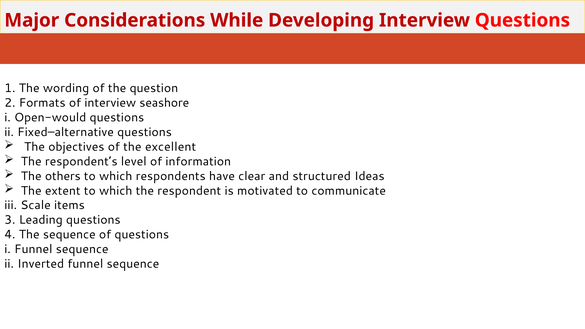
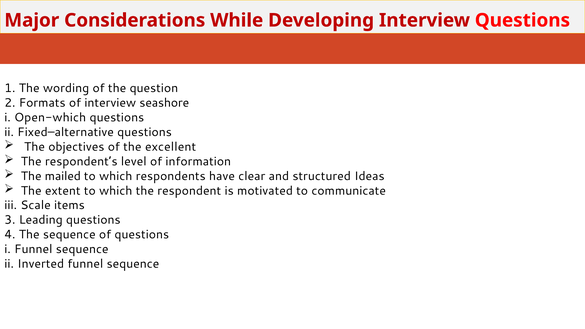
Open-would: Open-would -> Open-which
others: others -> mailed
